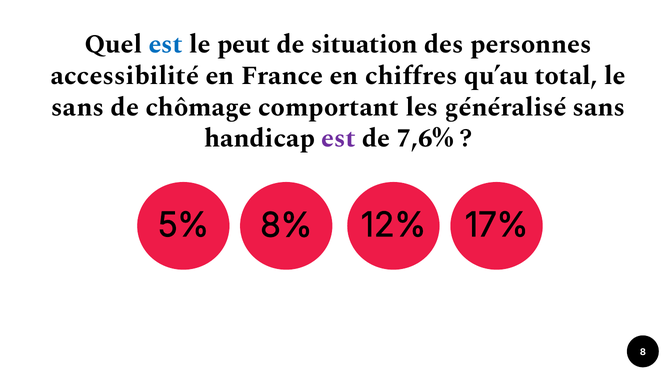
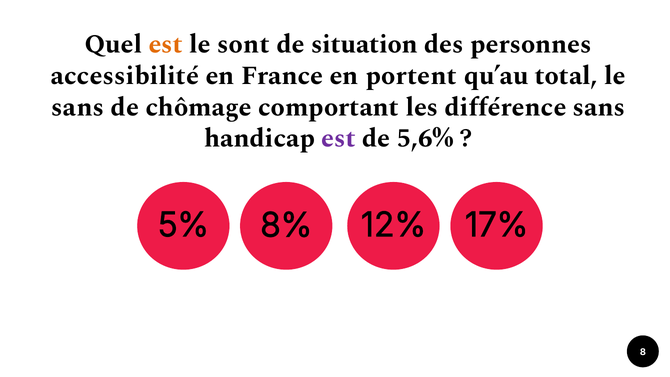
est at (166, 44) colour: blue -> orange
peut: peut -> sont
chiffres: chiffres -> portent
généralisé: généralisé -> différence
7,6%: 7,6% -> 5,6%
